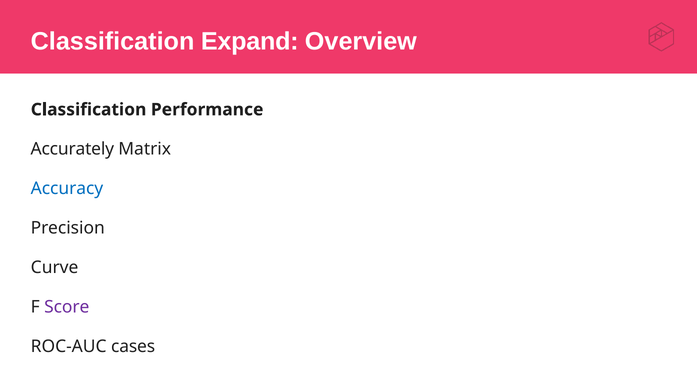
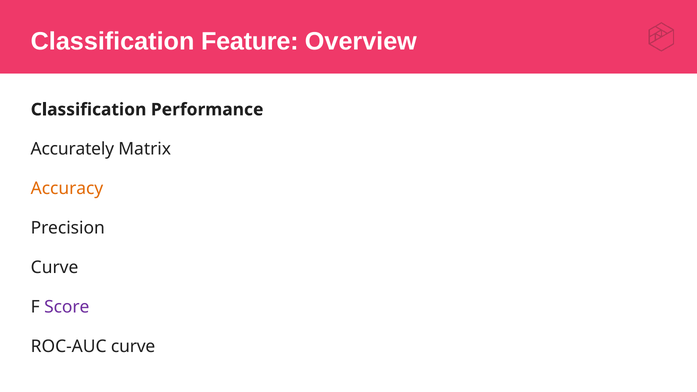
Expand: Expand -> Feature
Accuracy colour: blue -> orange
ROC-AUC cases: cases -> curve
